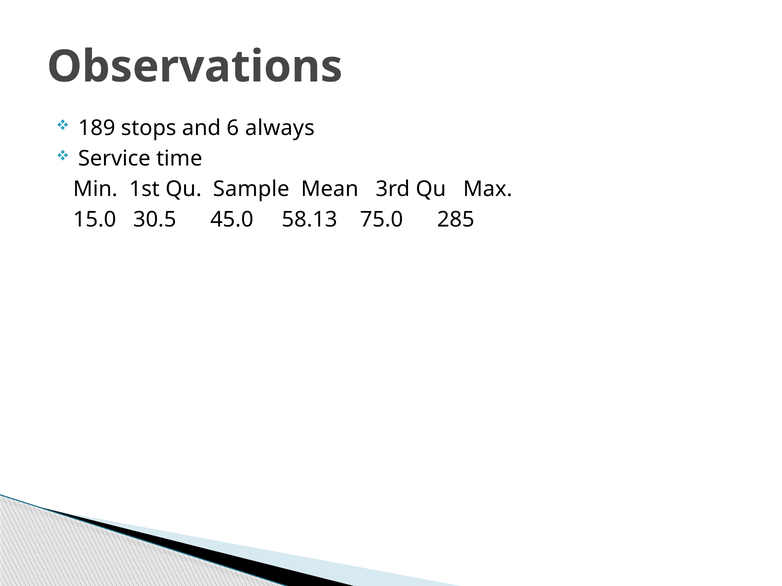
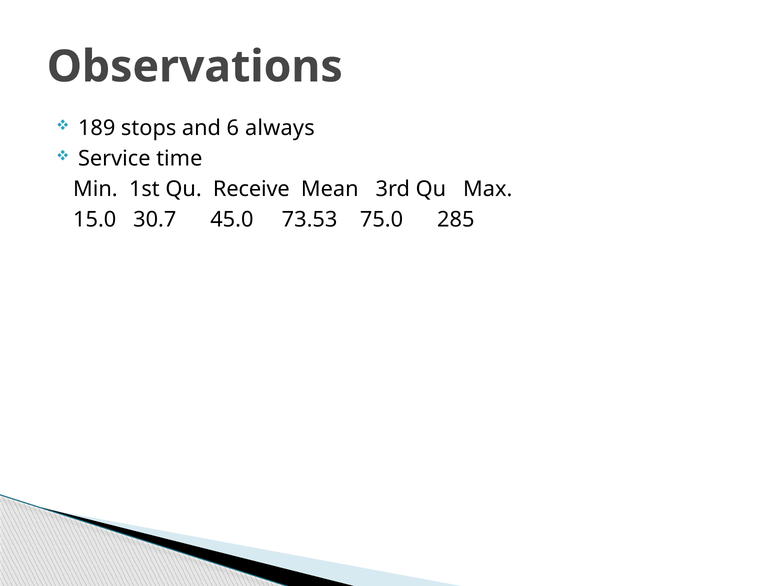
Sample: Sample -> Receive
30.5: 30.5 -> 30.7
58.13: 58.13 -> 73.53
